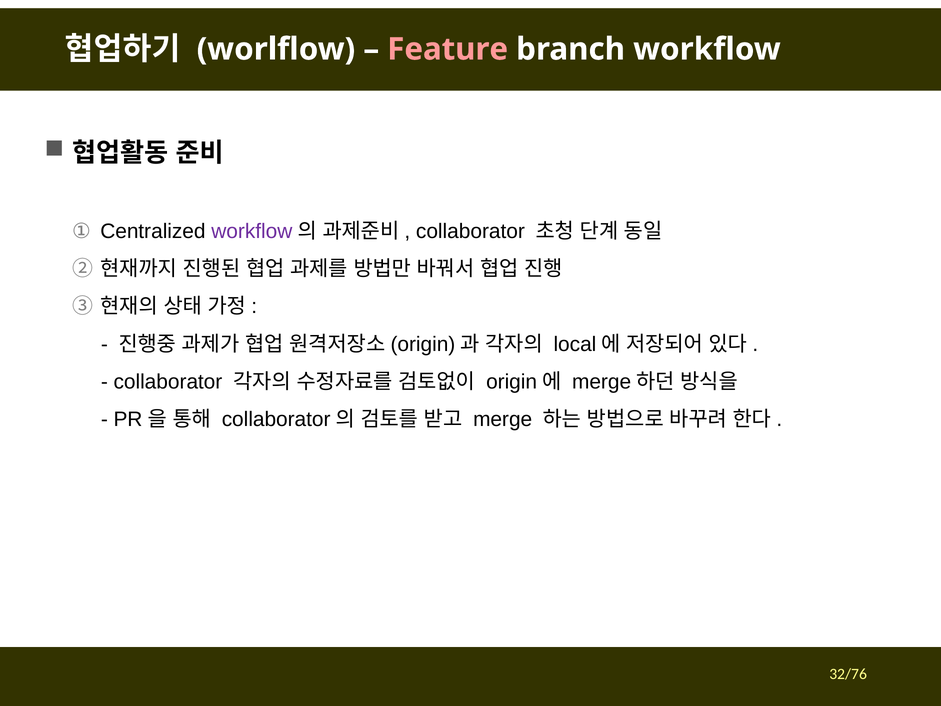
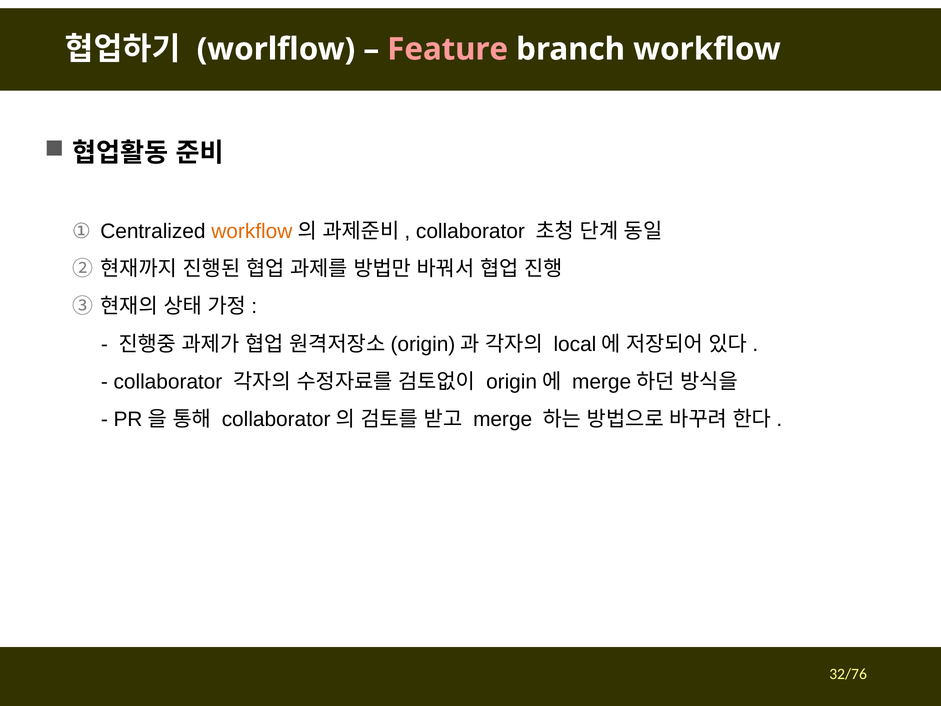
workflow at (252, 231) colour: purple -> orange
